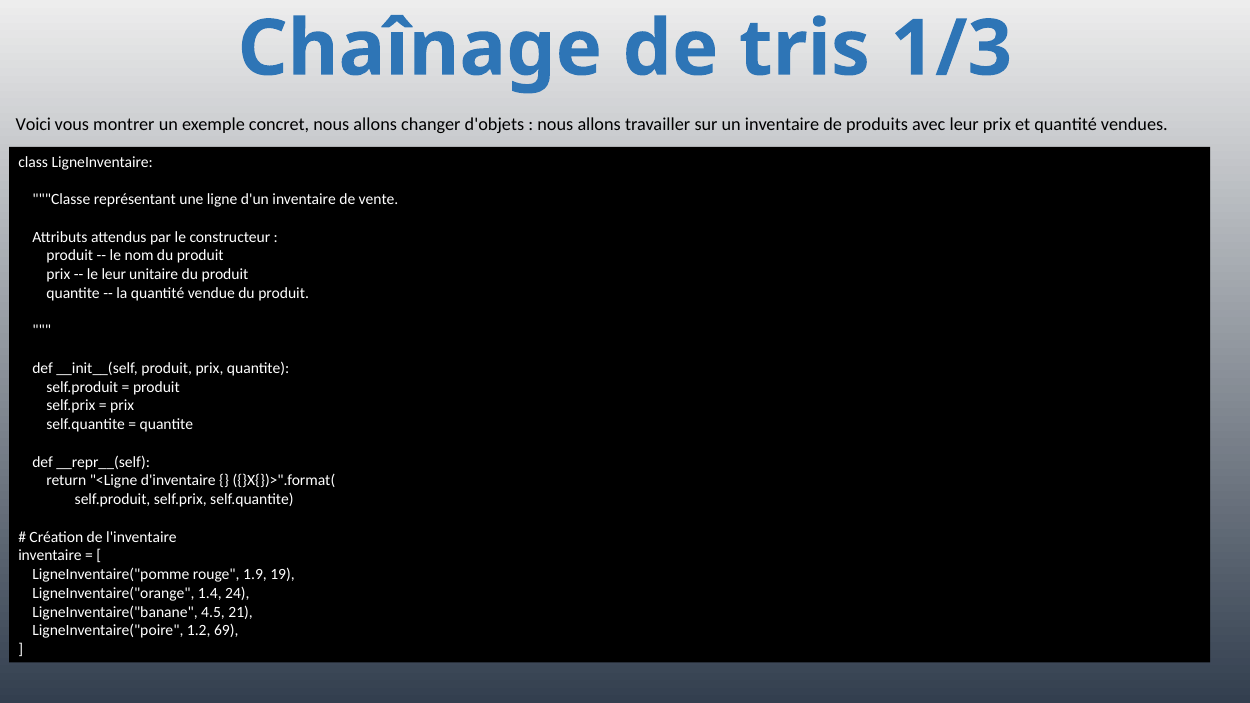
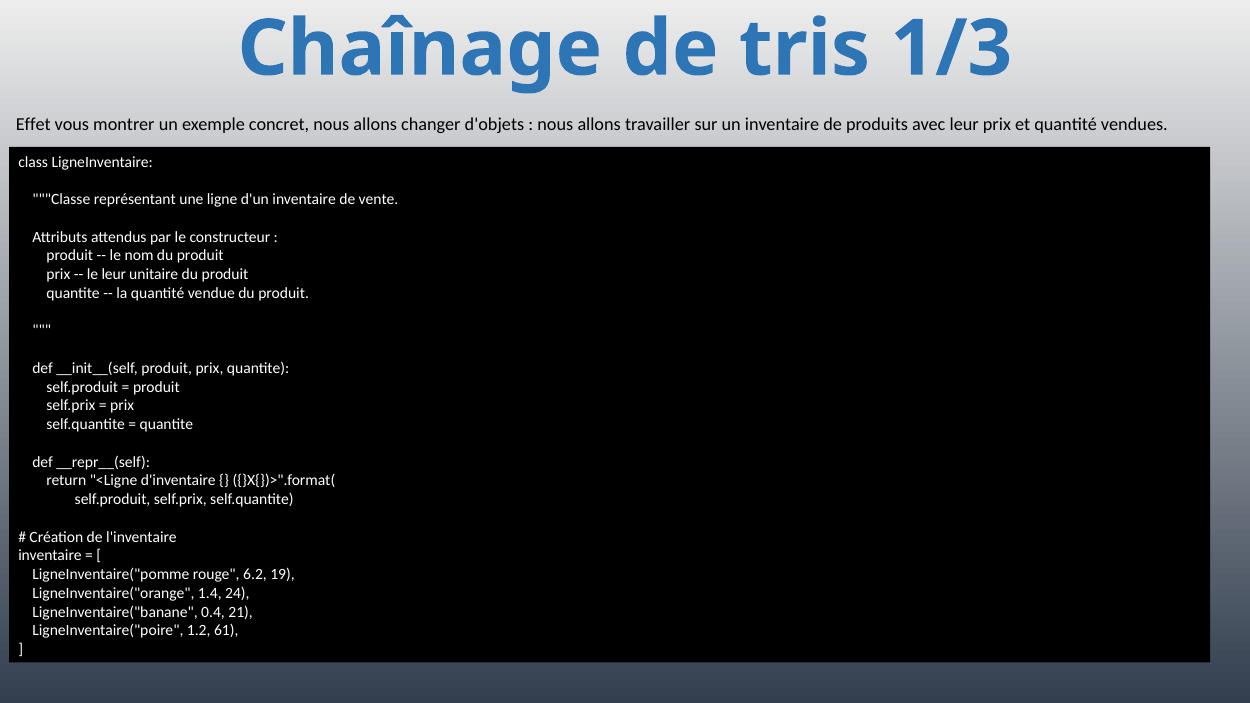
Voici: Voici -> Effet
1.9: 1.9 -> 6.2
4.5: 4.5 -> 0.4
69: 69 -> 61
